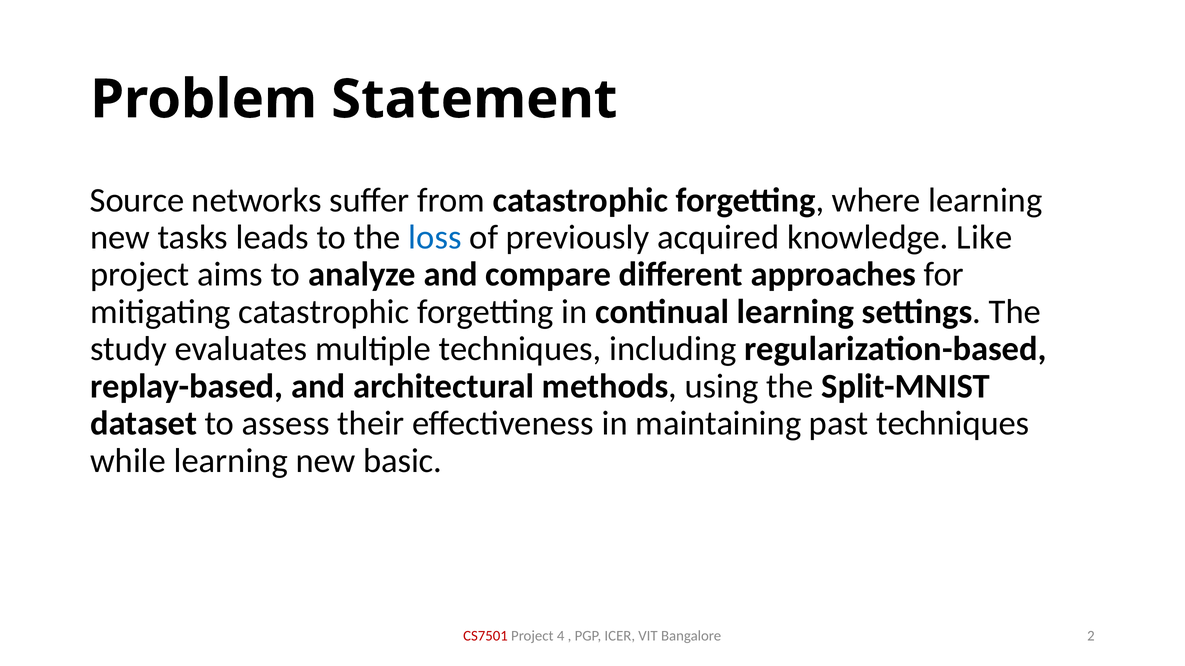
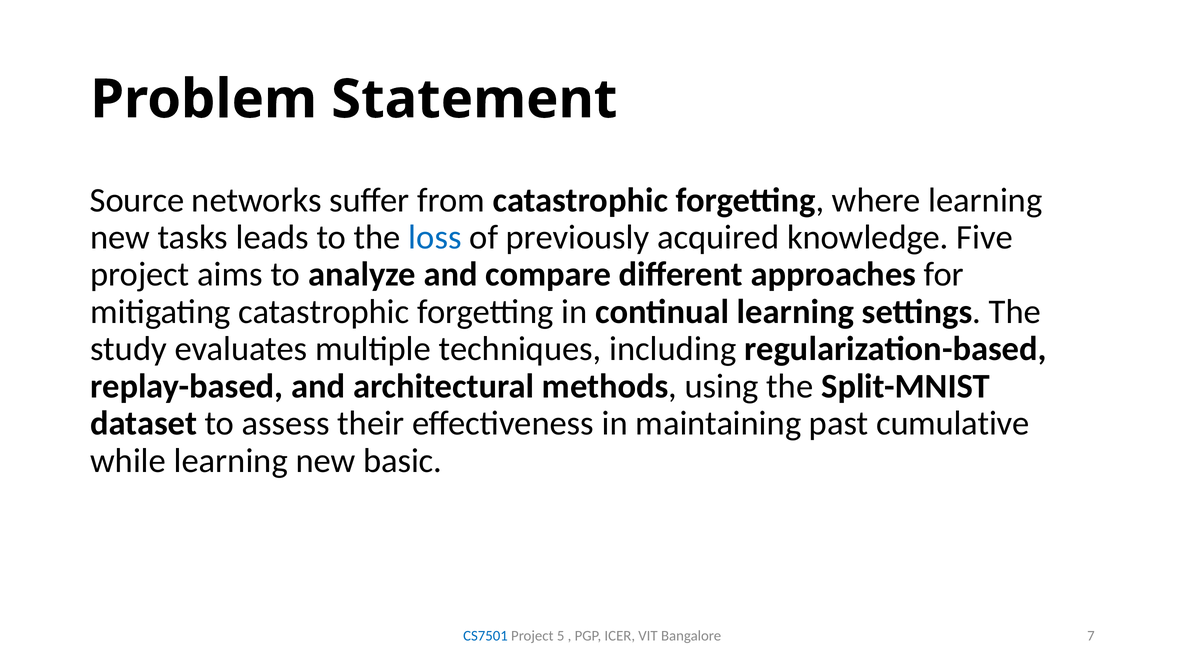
Like: Like -> Five
past techniques: techniques -> cumulative
CS7501 colour: red -> blue
4: 4 -> 5
2: 2 -> 7
